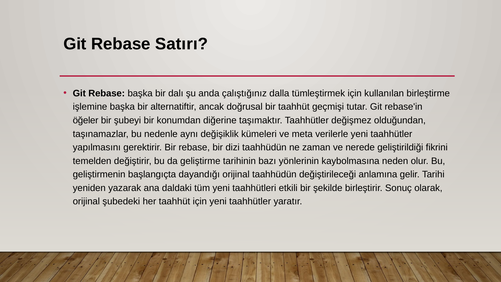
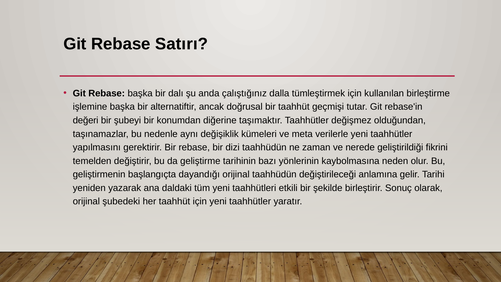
öğeler: öğeler -> değeri
